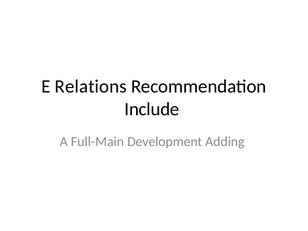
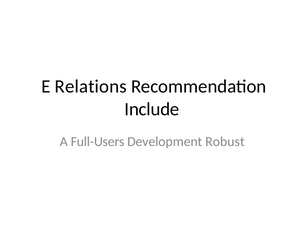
Full-Main: Full-Main -> Full-Users
Adding: Adding -> Robust
